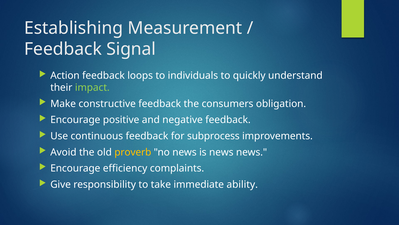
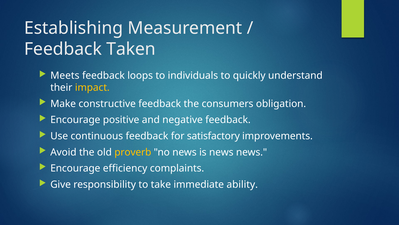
Signal: Signal -> Taken
Action: Action -> Meets
impact colour: light green -> yellow
subprocess: subprocess -> satisfactory
